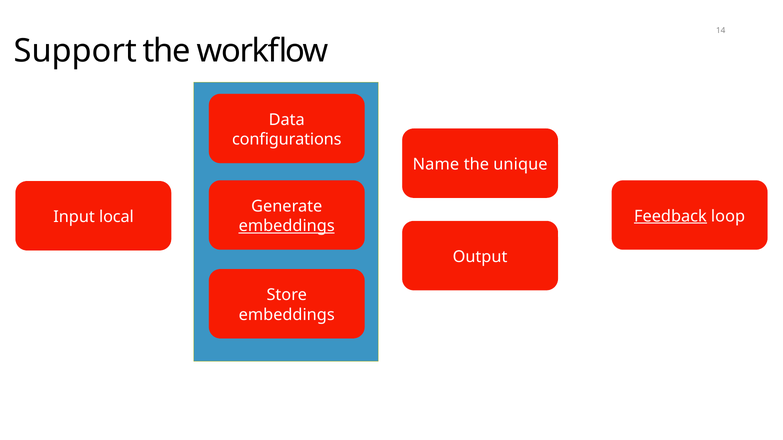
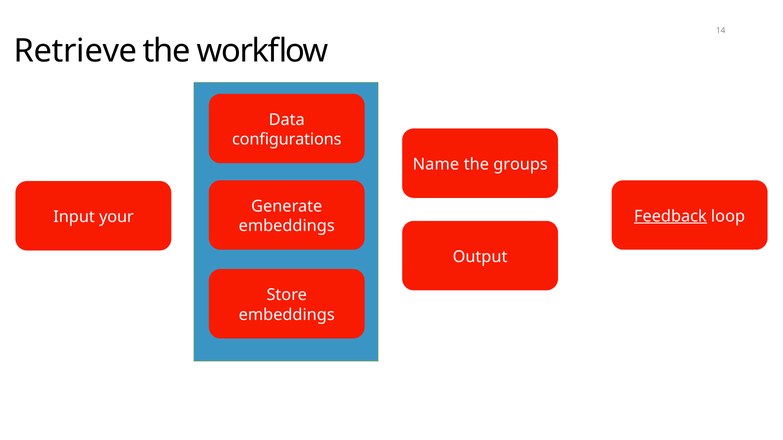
Support: Support -> Retrieve
unique: unique -> groups
local: local -> your
embeddings at (287, 226) underline: present -> none
